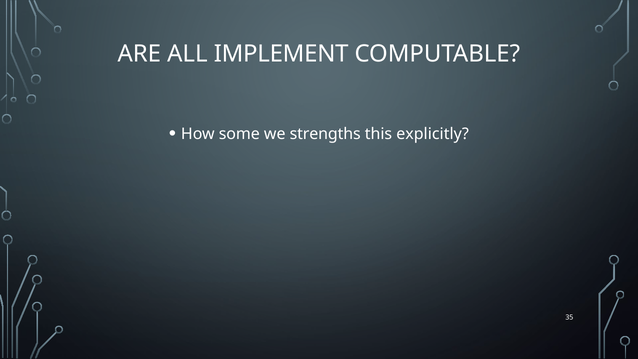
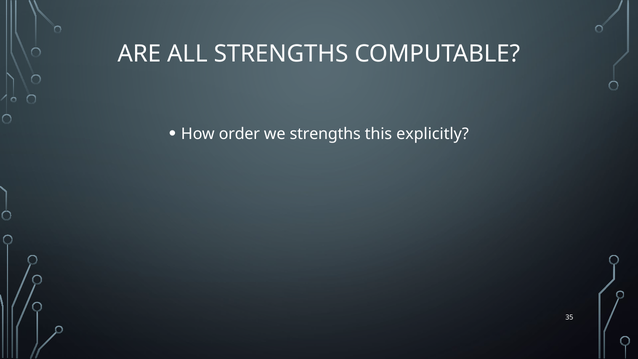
ALL IMPLEMENT: IMPLEMENT -> STRENGTHS
some: some -> order
